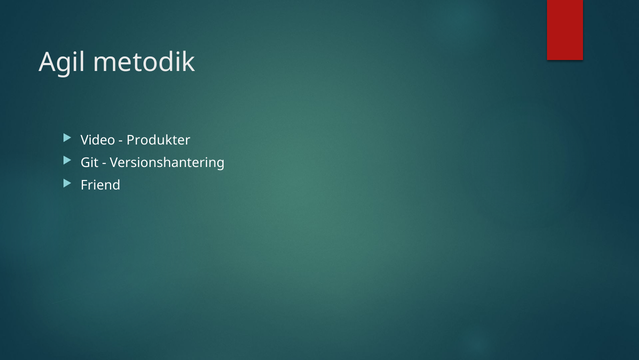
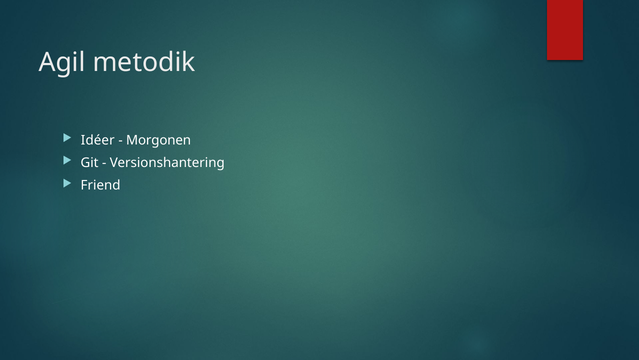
Video: Video -> Idéer
Produkter: Produkter -> Morgonen
